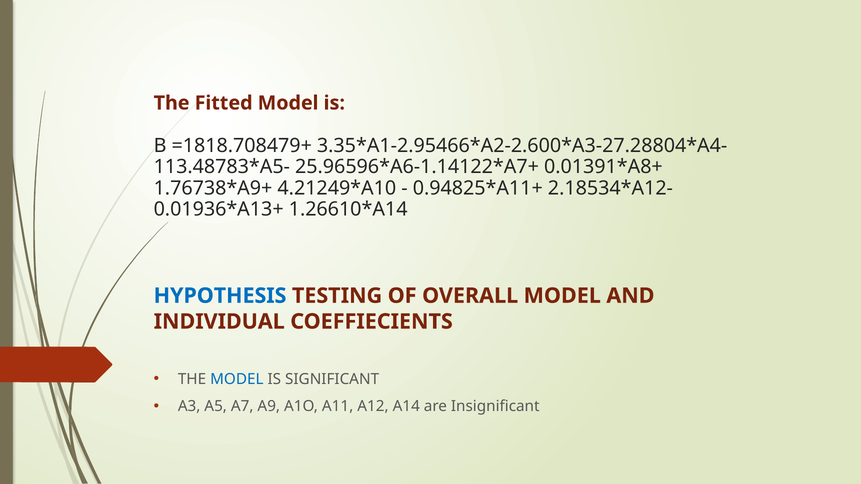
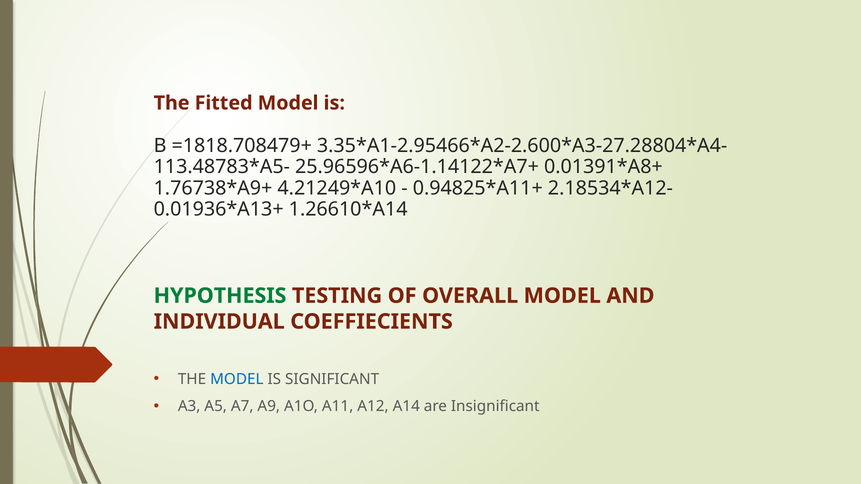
HYPOTHESIS colour: blue -> green
